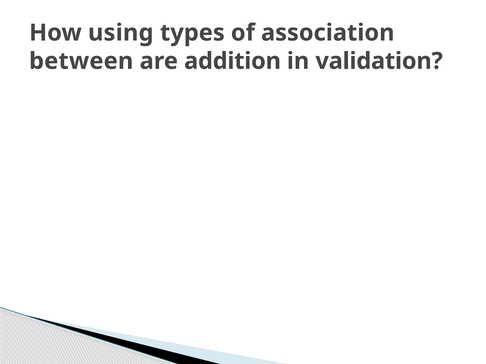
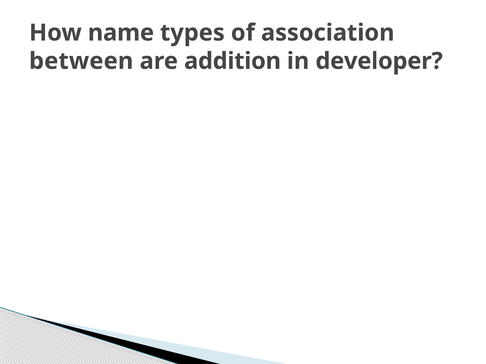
using: using -> name
validation: validation -> developer
